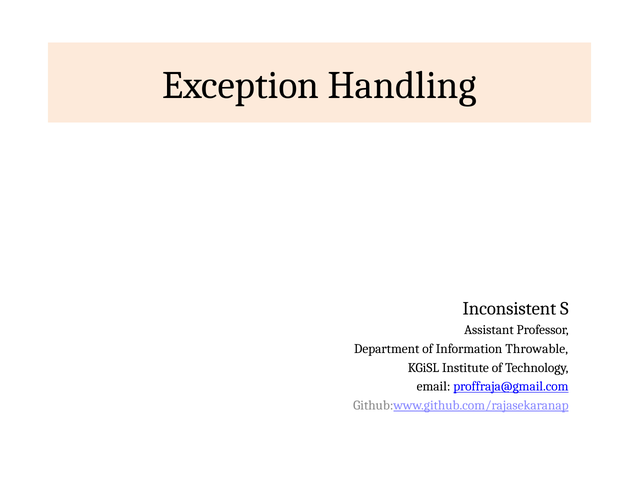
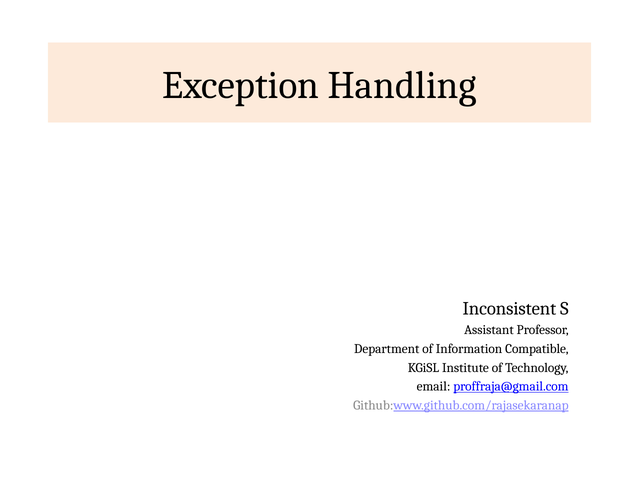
Throwable: Throwable -> Compatible
